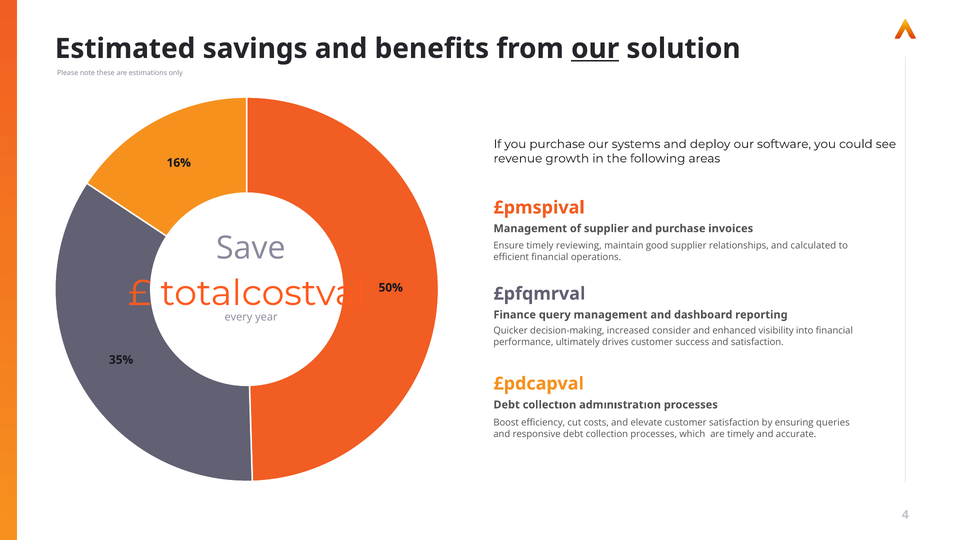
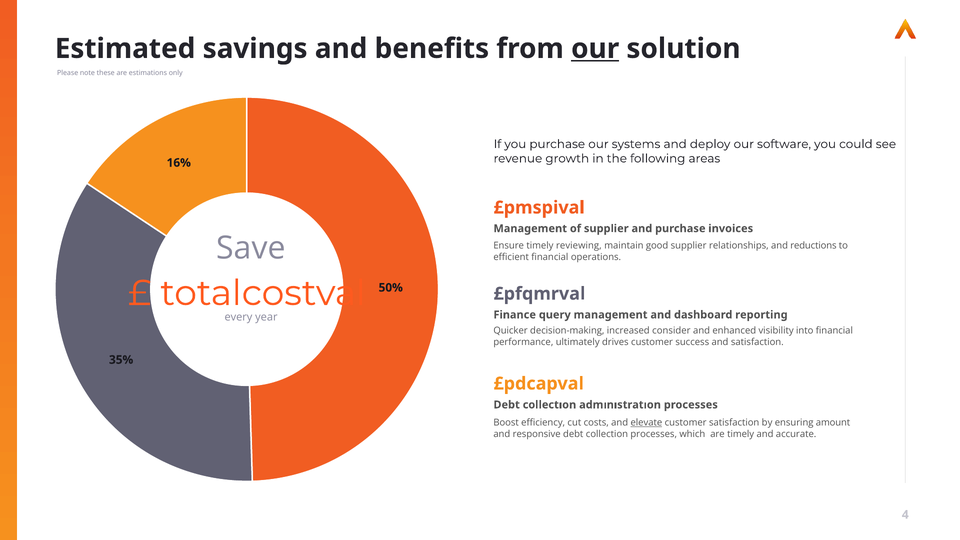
calculated: calculated -> reductions
elevate underline: none -> present
queries: queries -> amount
